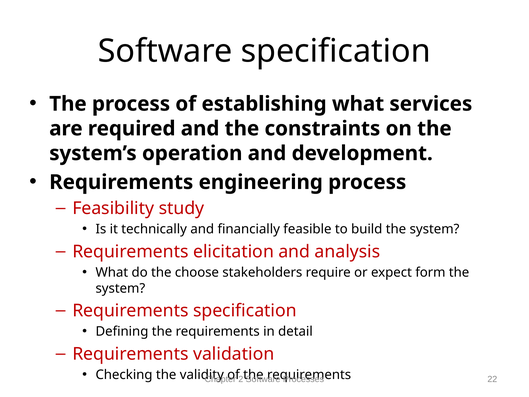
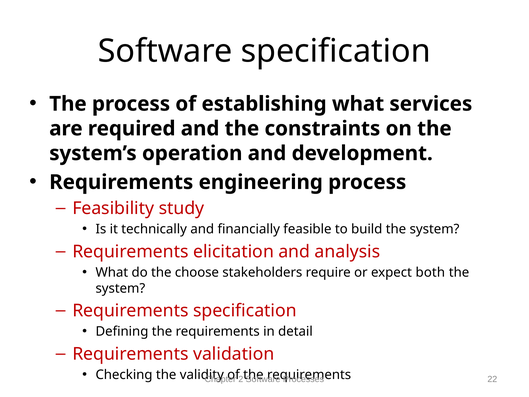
form: form -> both
